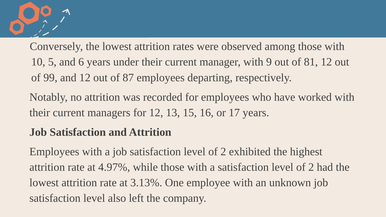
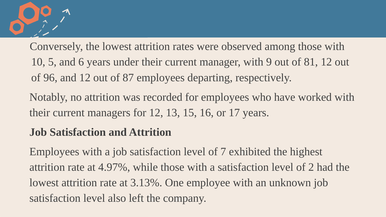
99: 99 -> 96
2 at (223, 152): 2 -> 7
